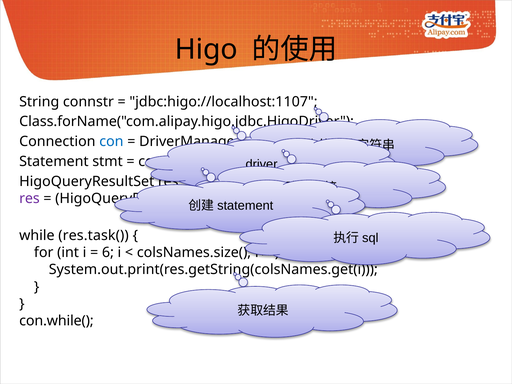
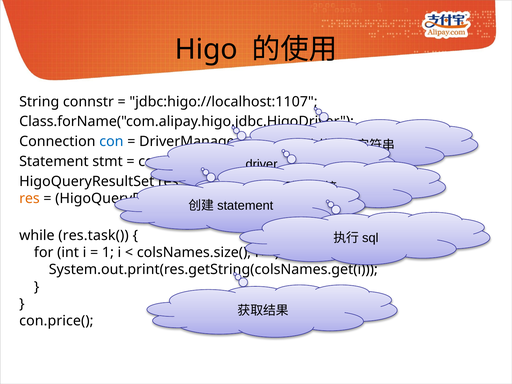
res at (29, 198) colour: purple -> orange
6: 6 -> 1
con.while(: con.while( -> con.price(
